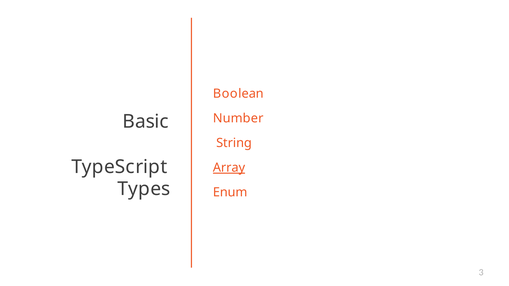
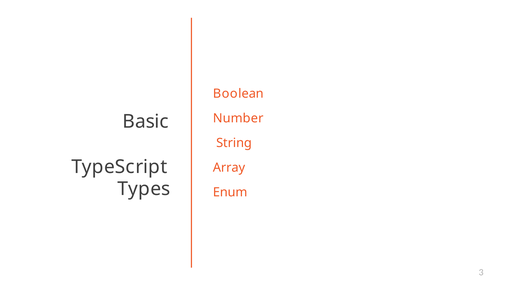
Array underline: present -> none
